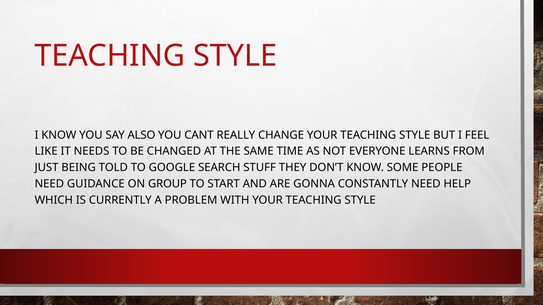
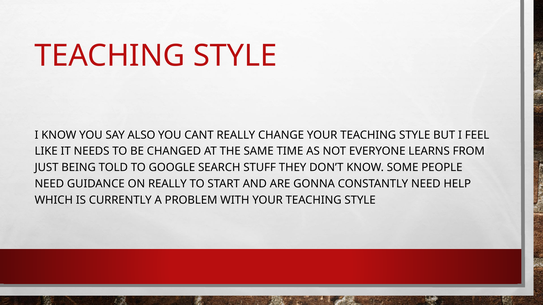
ON GROUP: GROUP -> REALLY
